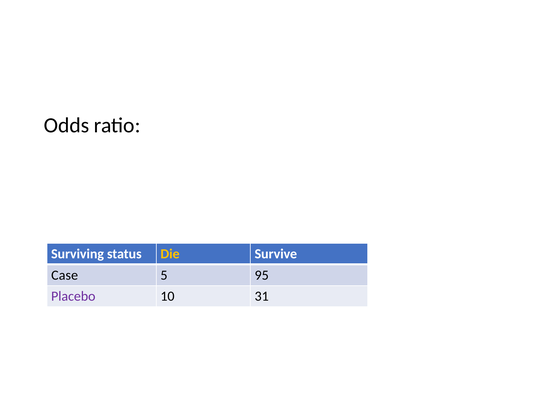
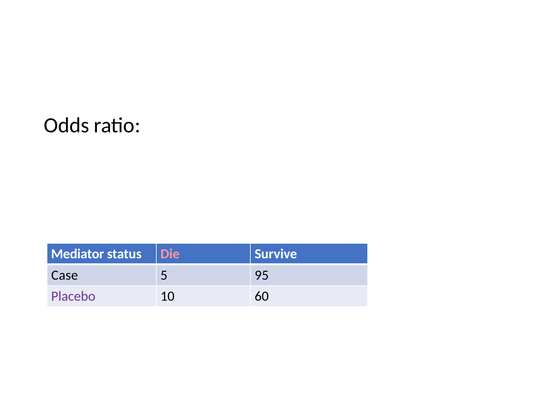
Surviving: Surviving -> Mediator
Die colour: yellow -> pink
31: 31 -> 60
